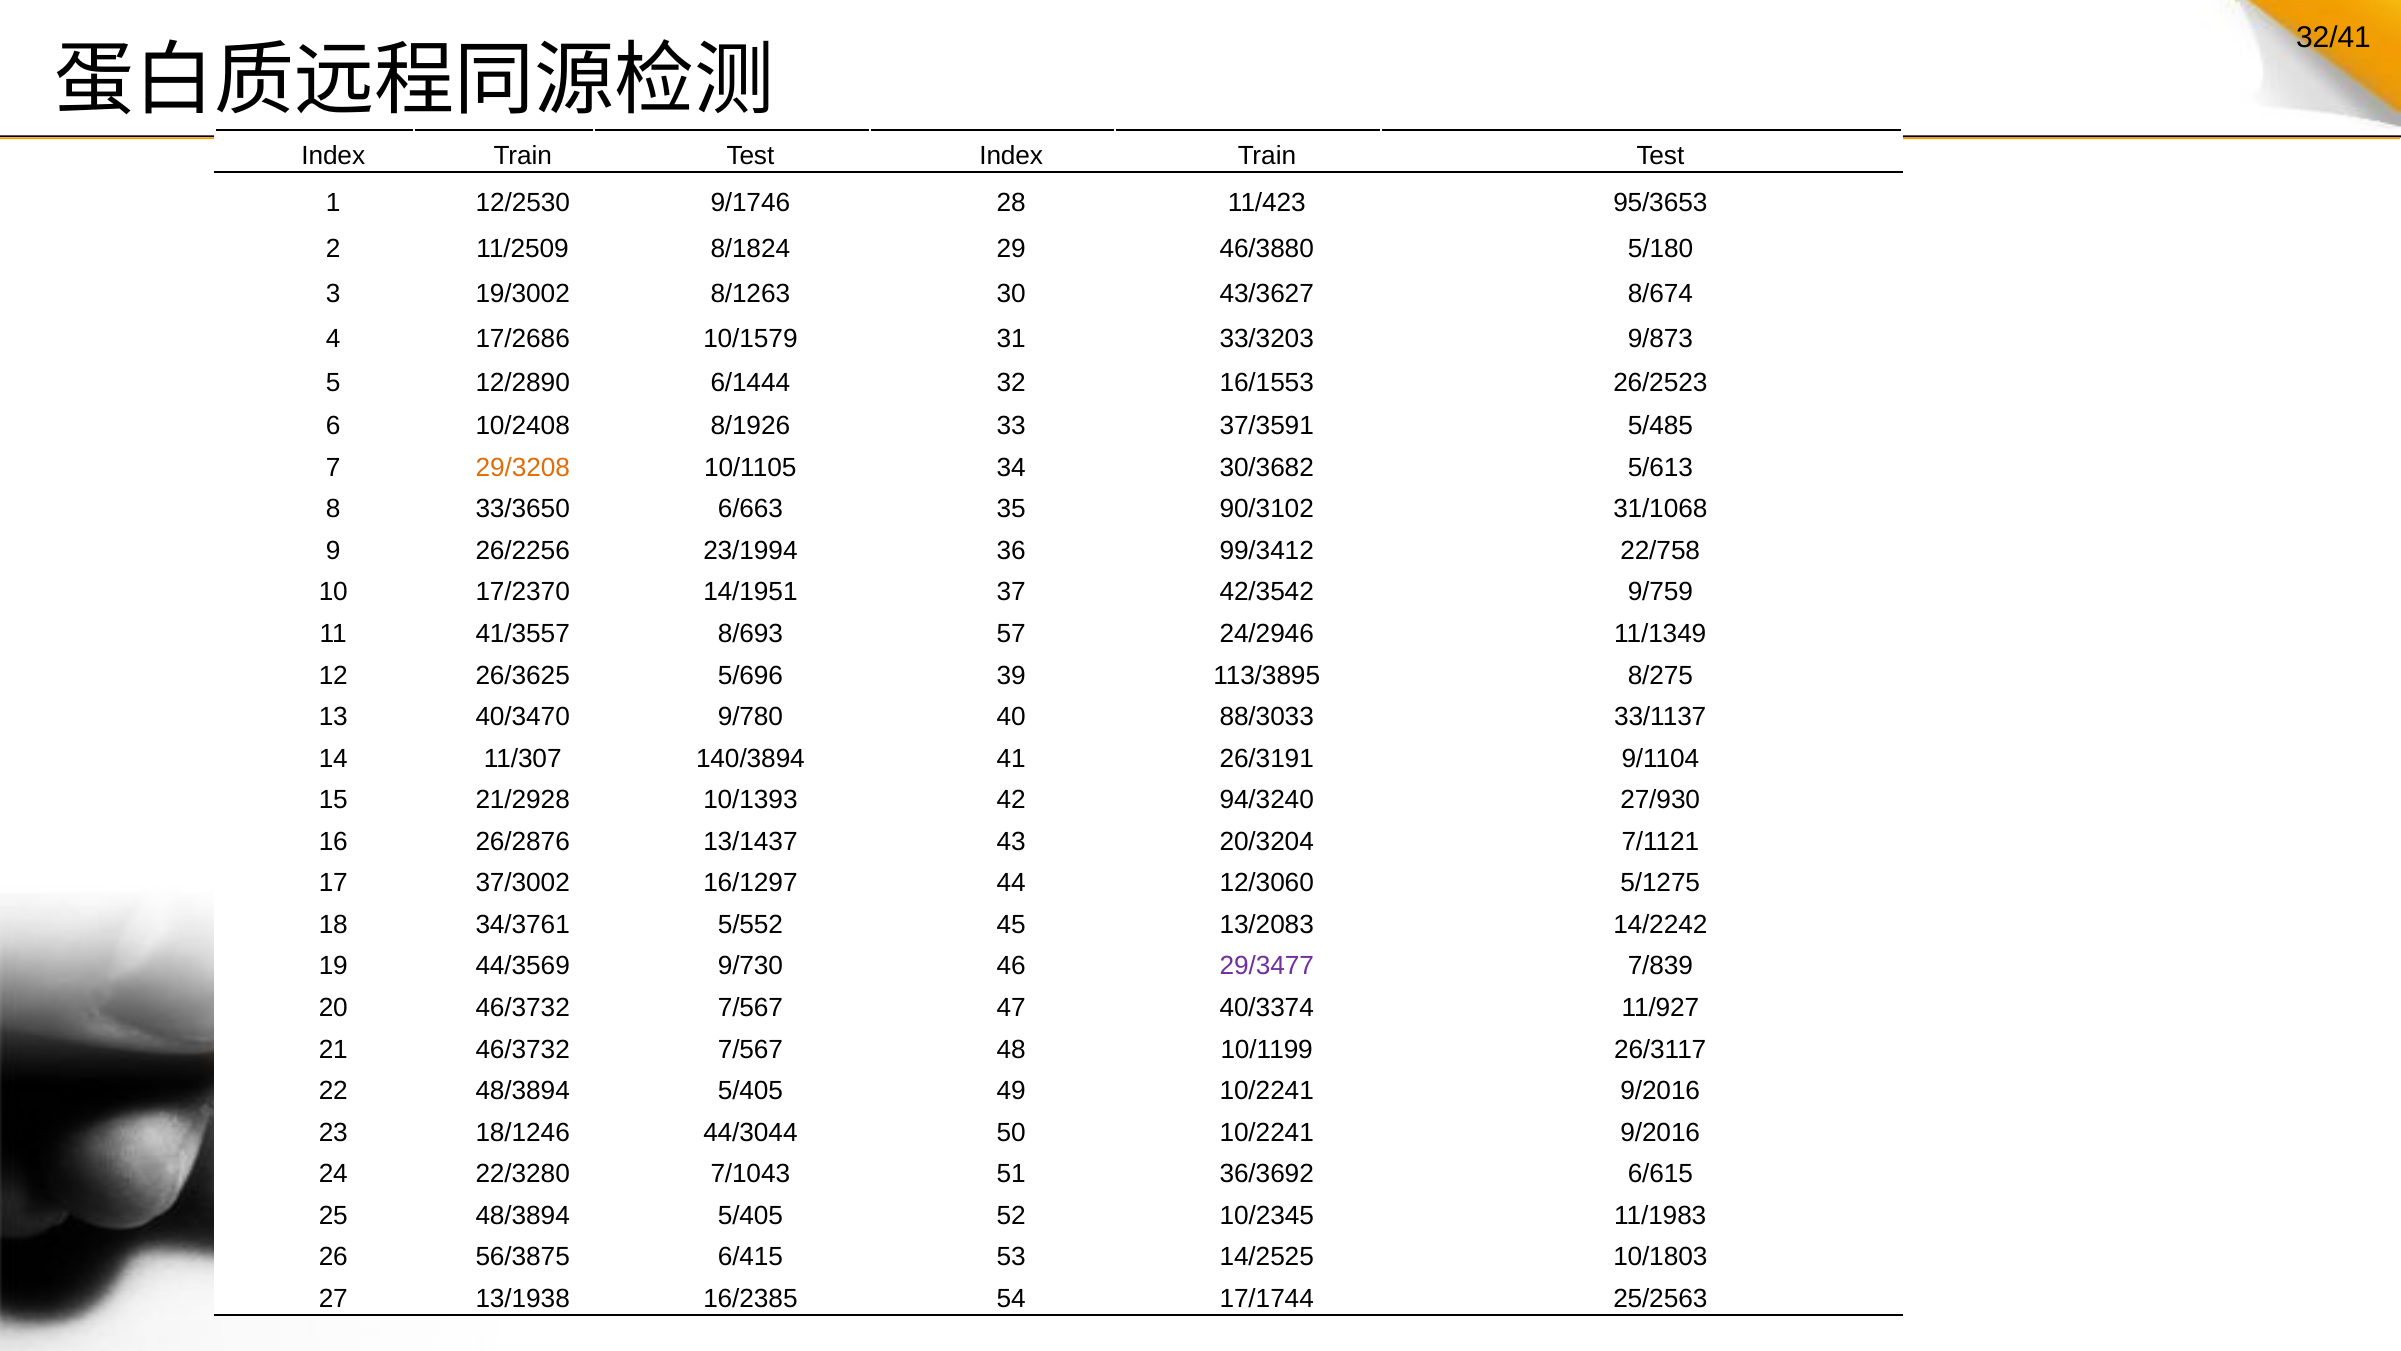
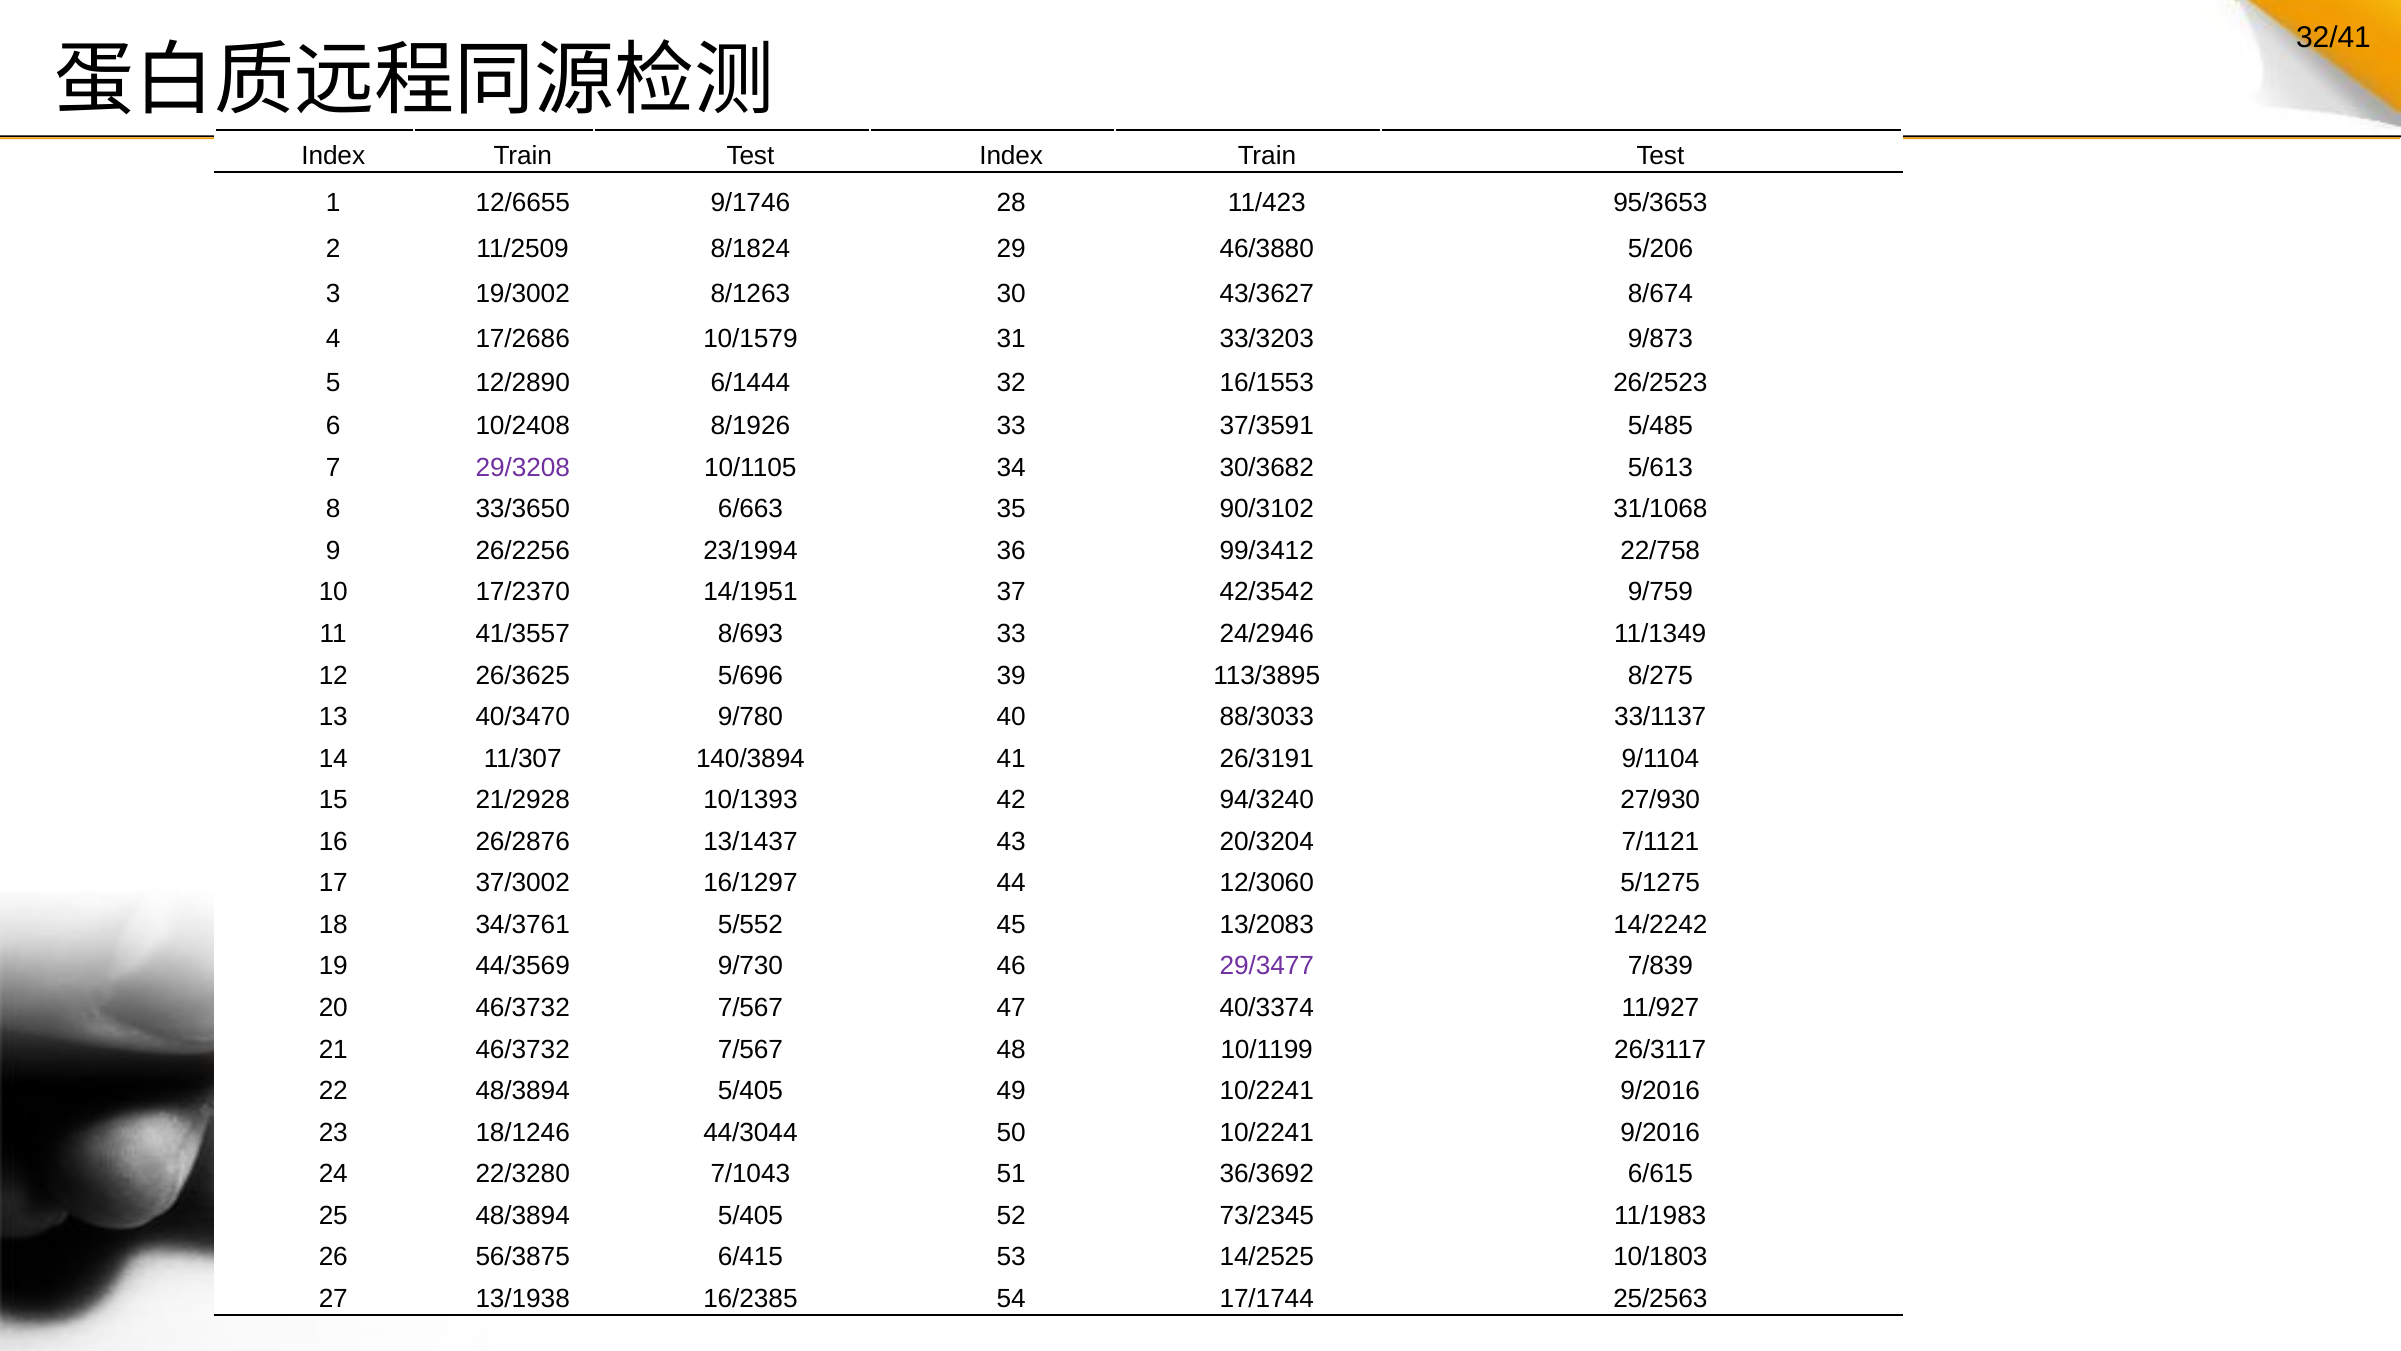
12/2530: 12/2530 -> 12/6655
5/180: 5/180 -> 5/206
29/3208 colour: orange -> purple
8/693 57: 57 -> 33
10/2345: 10/2345 -> 73/2345
